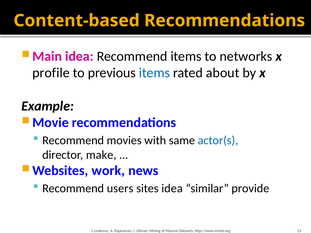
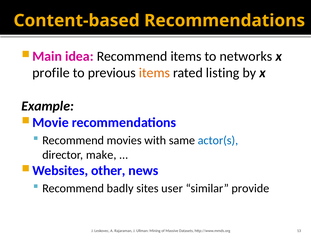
items at (154, 73) colour: blue -> orange
about: about -> listing
work: work -> other
users: users -> badly
sites idea: idea -> user
